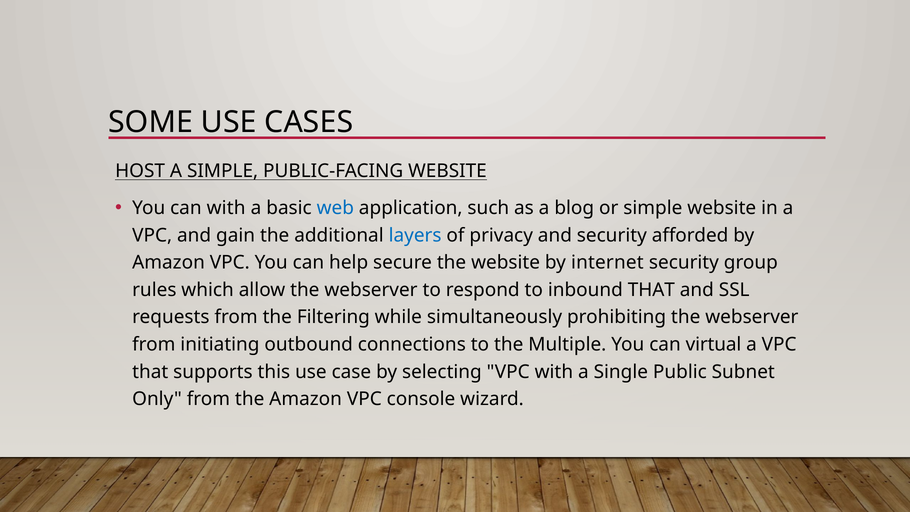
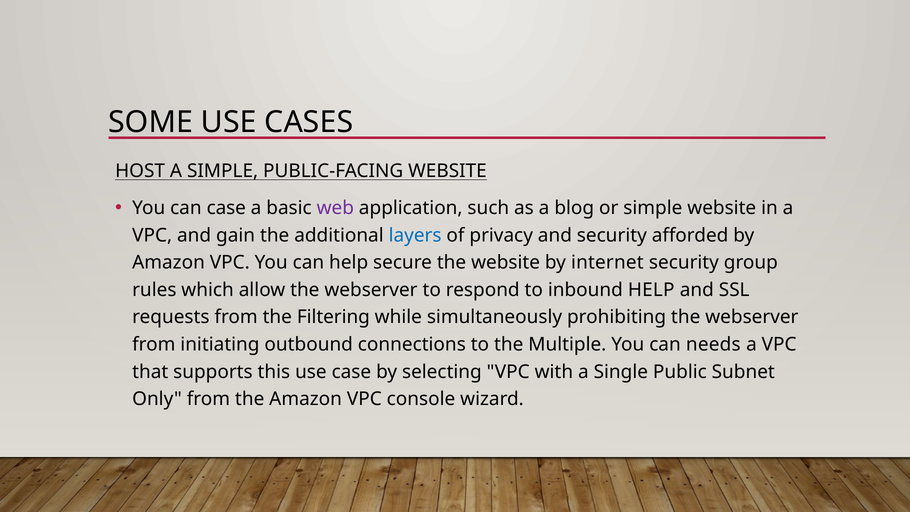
can with: with -> case
web colour: blue -> purple
inbound THAT: THAT -> HELP
virtual: virtual -> needs
